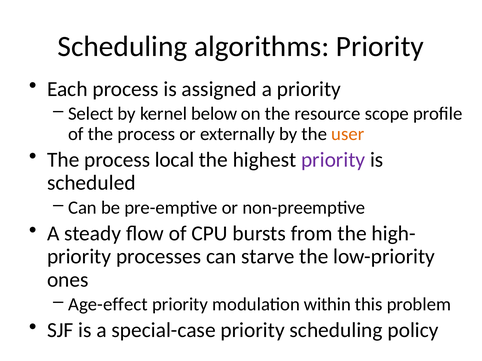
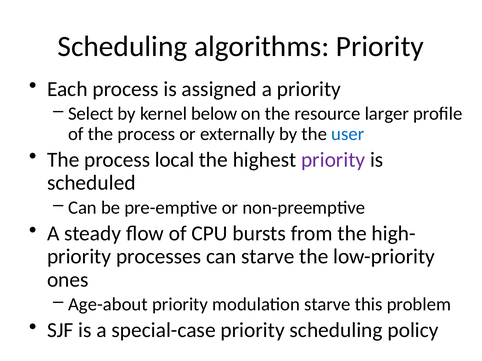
scope: scope -> larger
user colour: orange -> blue
Age-effect: Age-effect -> Age-about
modulation within: within -> starve
